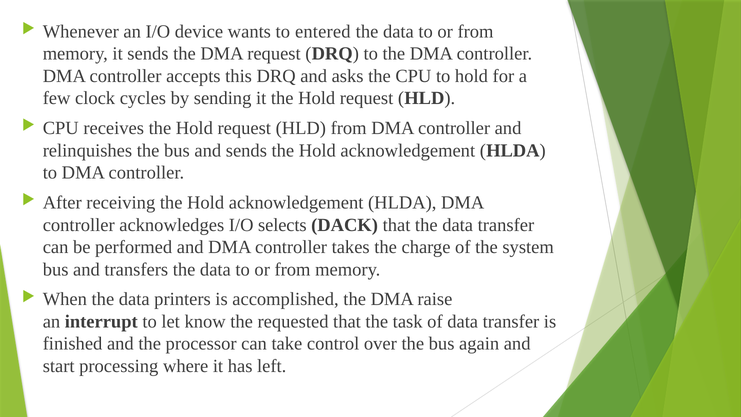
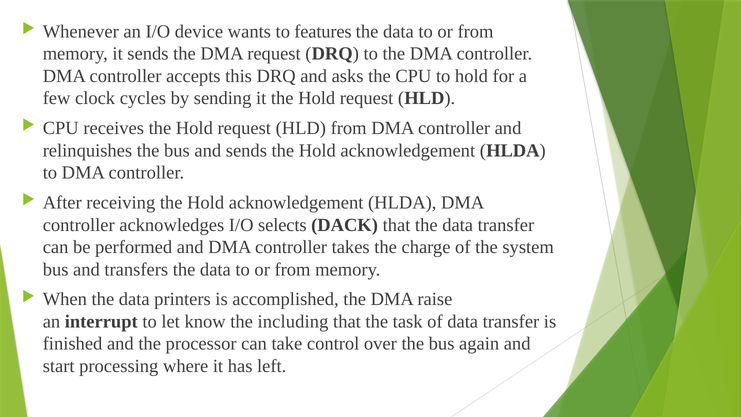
entered: entered -> features
requested: requested -> including
